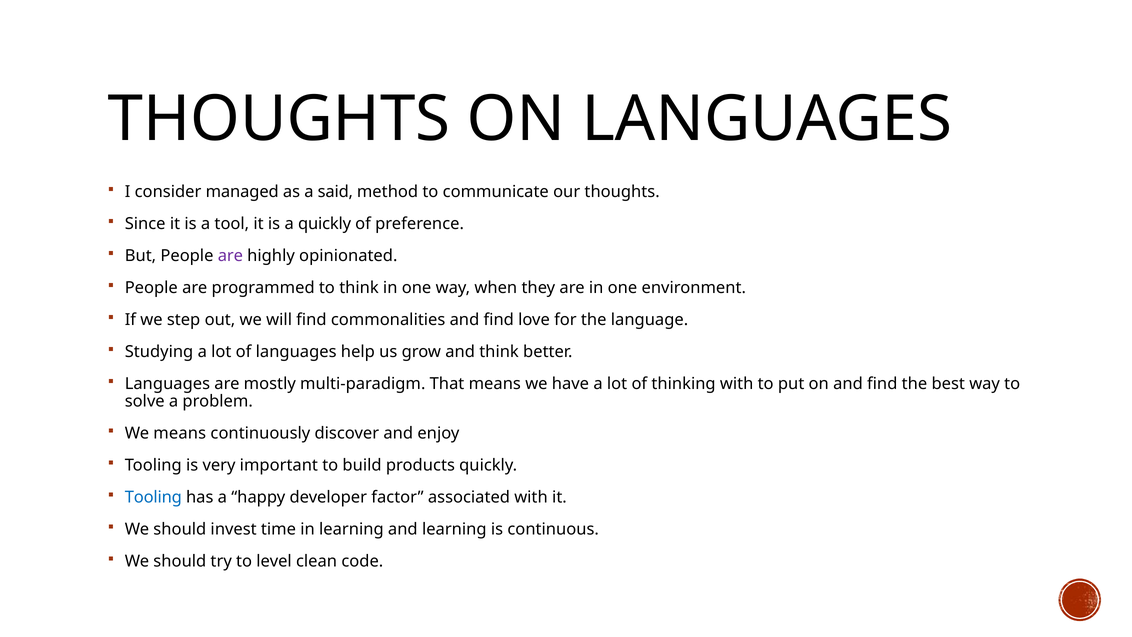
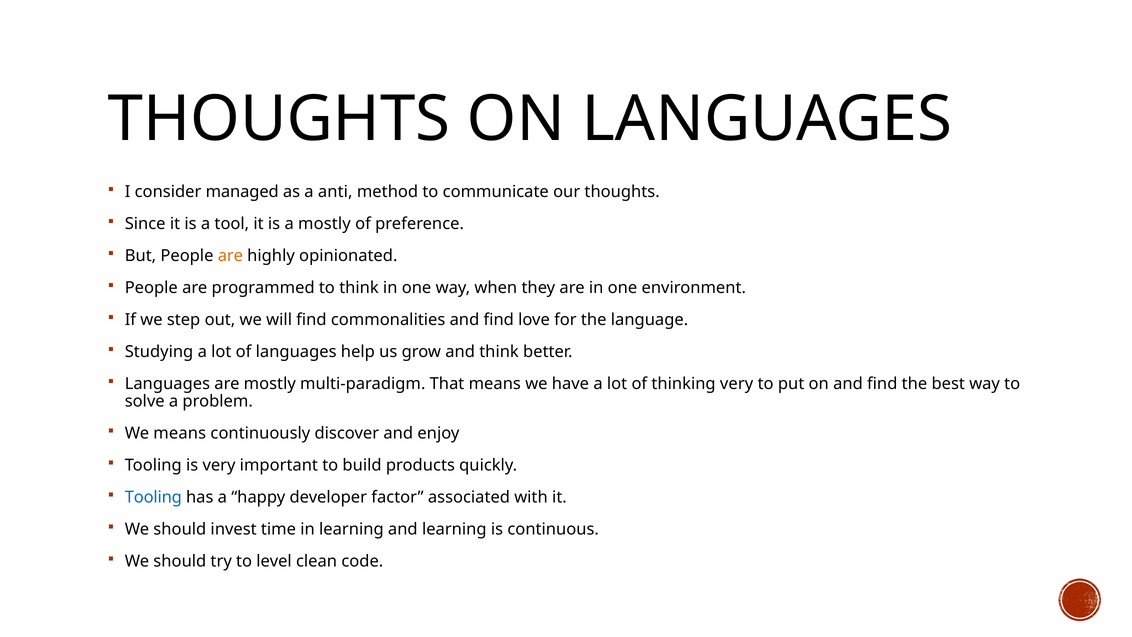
said: said -> anti
a quickly: quickly -> mostly
are at (230, 256) colour: purple -> orange
thinking with: with -> very
